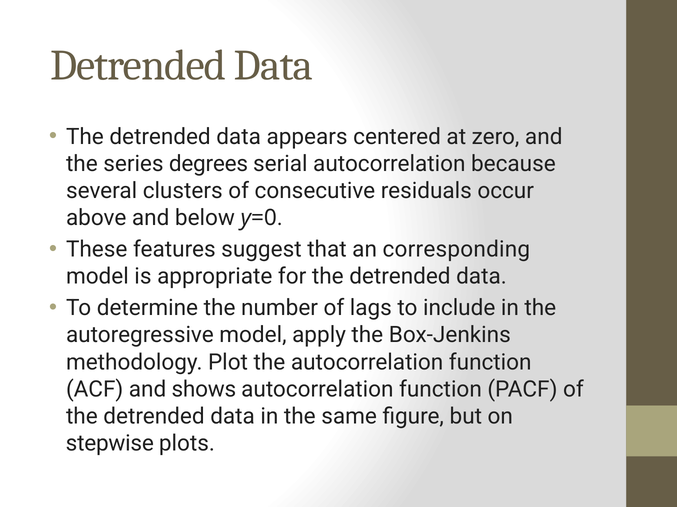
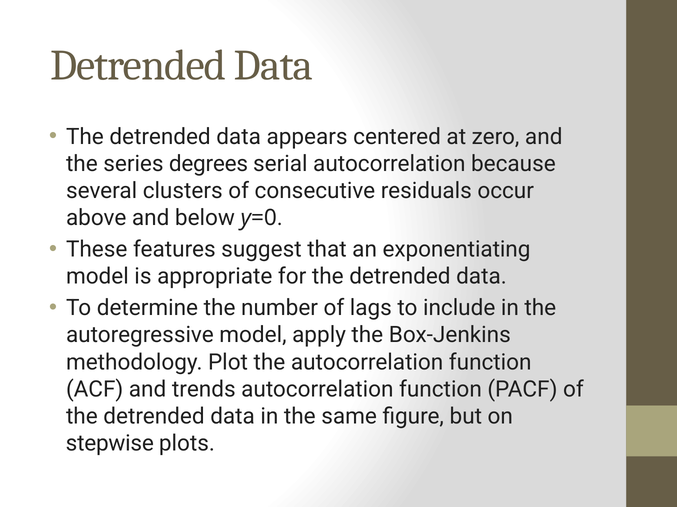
corresponding: corresponding -> exponentiating
shows: shows -> trends
